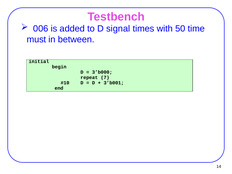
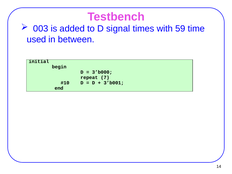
006: 006 -> 003
50: 50 -> 59
must: must -> used
